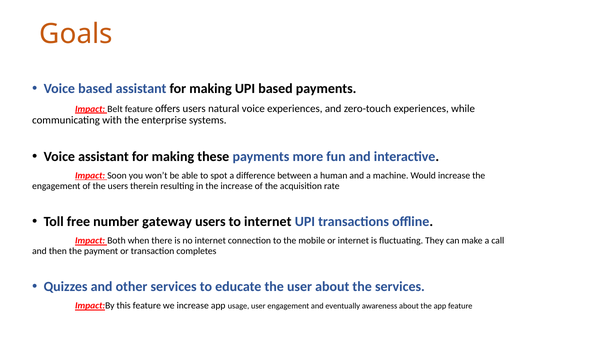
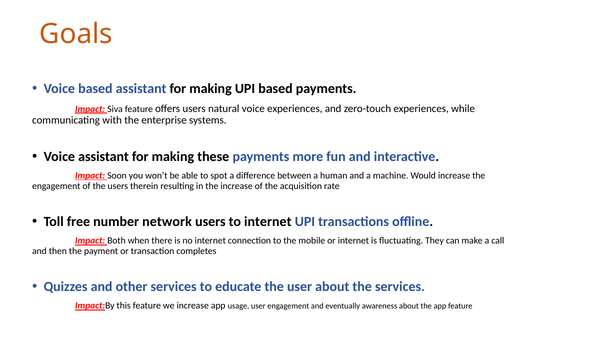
Belt: Belt -> Siva
gateway: gateway -> network
